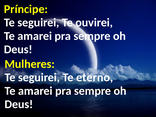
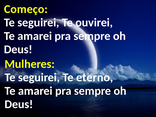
Príncipe: Príncipe -> Começo
